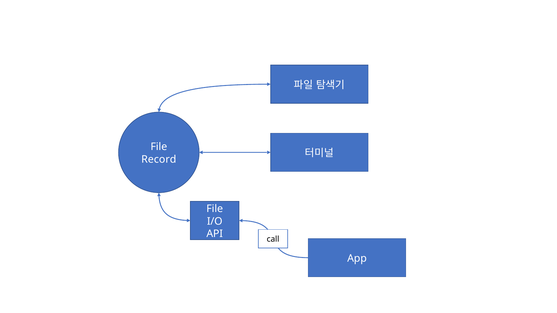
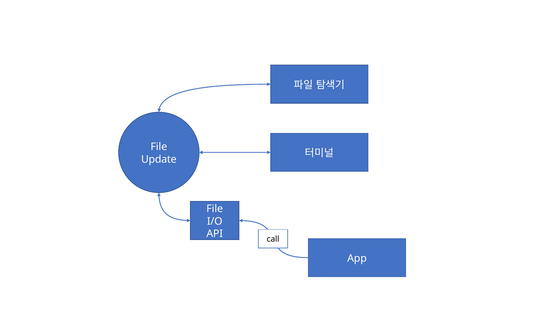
Record: Record -> Update
